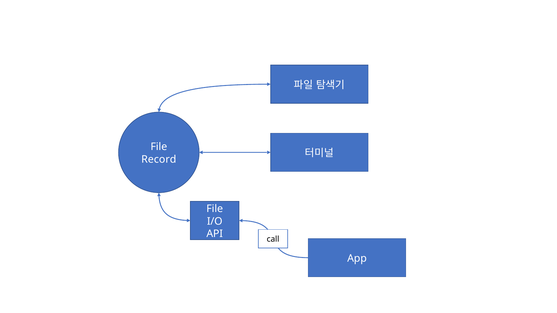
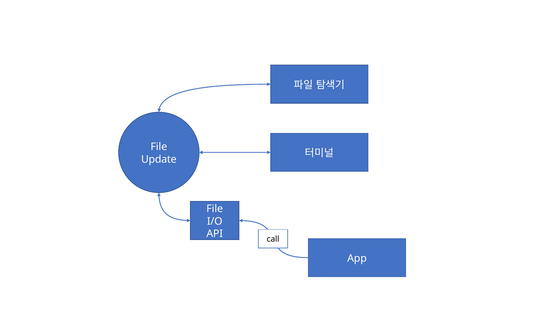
Record: Record -> Update
